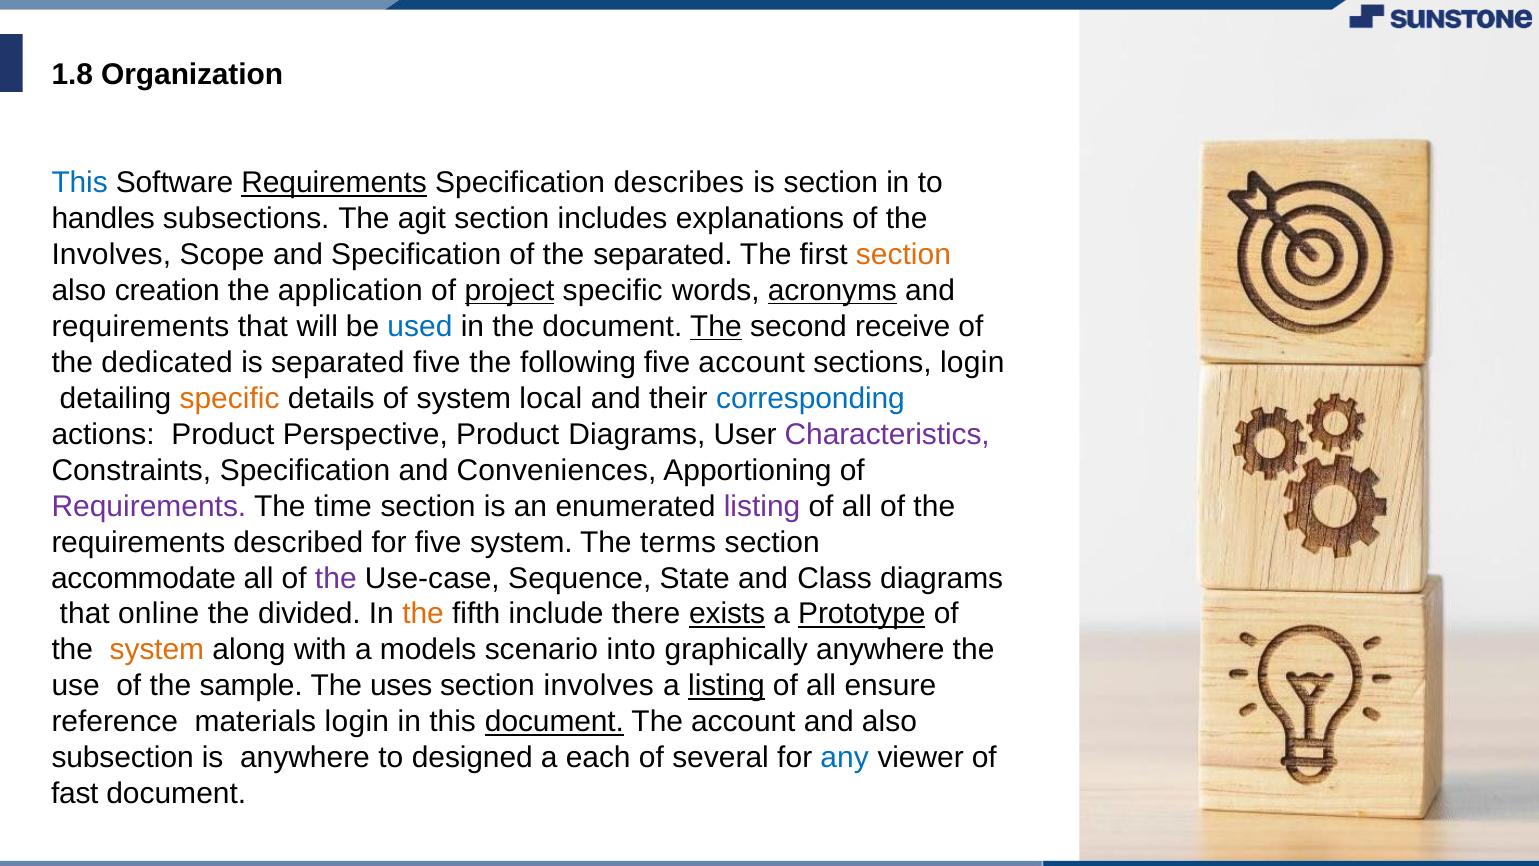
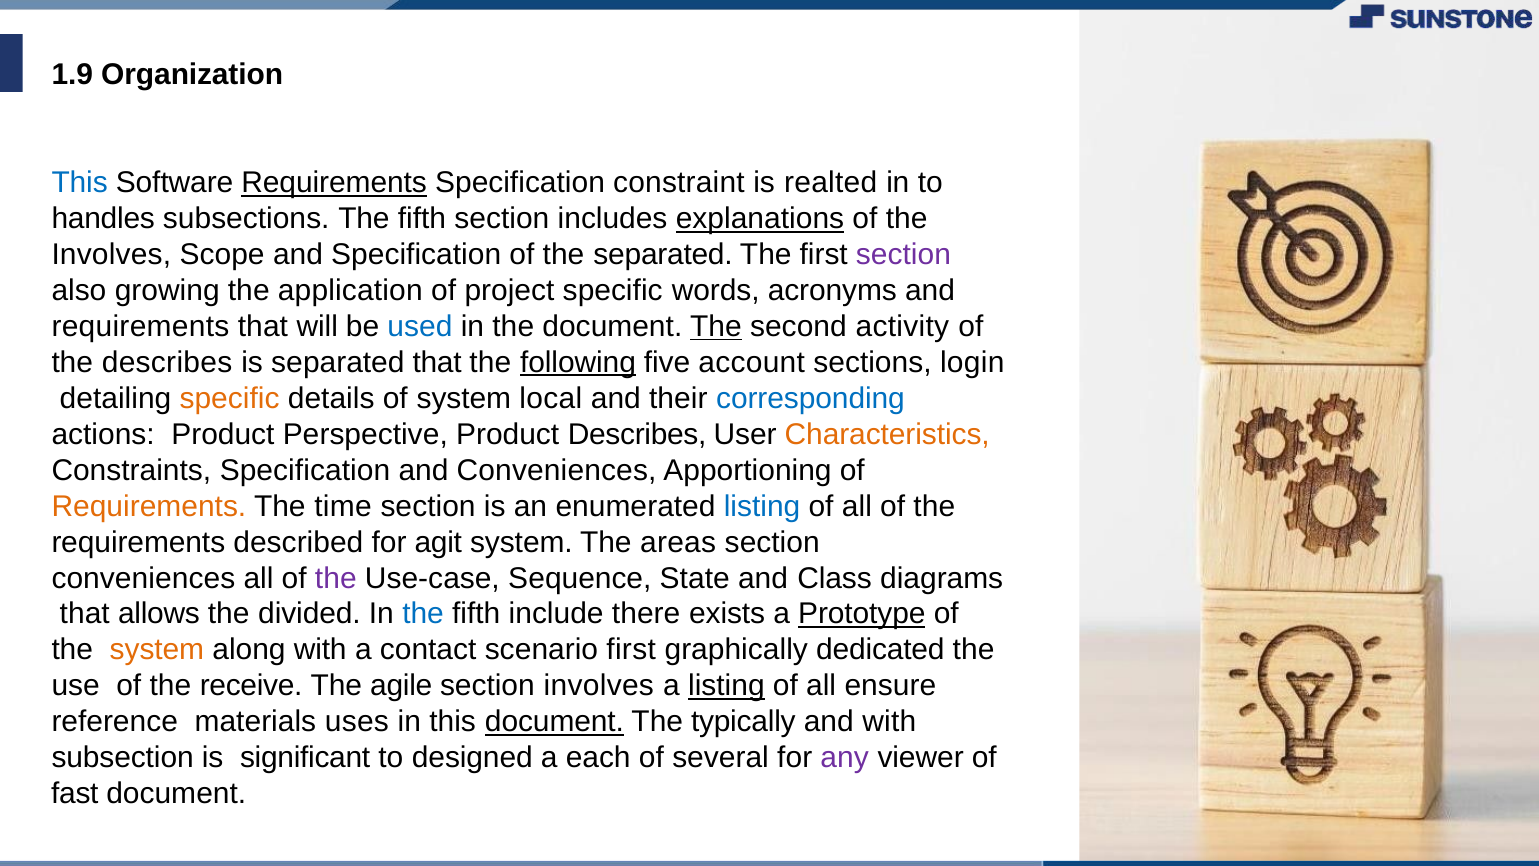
1.8: 1.8 -> 1.9
describes: describes -> constraint
is section: section -> realted
subsections The agit: agit -> fifth
explanations underline: none -> present
section at (903, 255) colour: orange -> purple
creation: creation -> growing
project underline: present -> none
acronyms underline: present -> none
receive: receive -> activity
the dedicated: dedicated -> describes
separated five: five -> that
following underline: none -> present
Product Diagrams: Diagrams -> Describes
Characteristics colour: purple -> orange
Requirements at (149, 506) colour: purple -> orange
listing at (762, 506) colour: purple -> blue
for five: five -> agit
terms: terms -> areas
accommodate at (144, 578): accommodate -> conveniences
online: online -> allows
the at (423, 614) colour: orange -> blue
exists underline: present -> none
models: models -> contact
scenario into: into -> first
graphically anywhere: anywhere -> dedicated
sample: sample -> receive
uses: uses -> agile
materials login: login -> uses
The account: account -> typically
and also: also -> with
is anywhere: anywhere -> significant
any colour: blue -> purple
